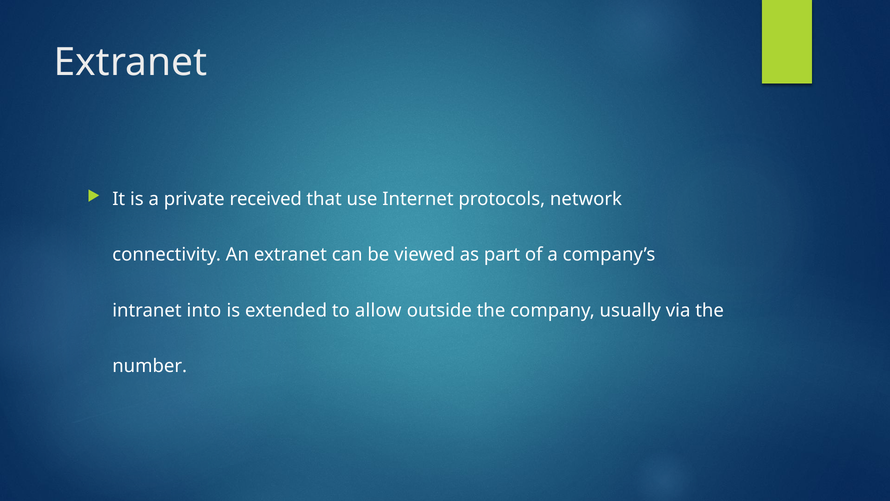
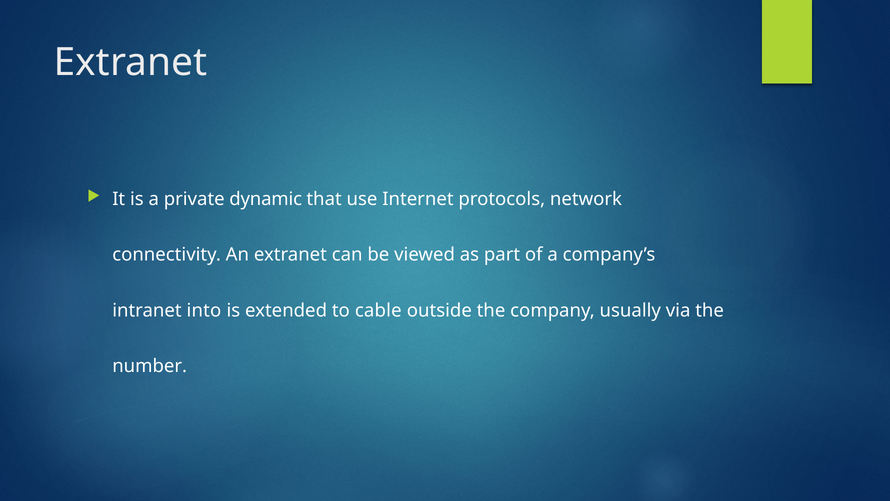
received: received -> dynamic
allow: allow -> cable
